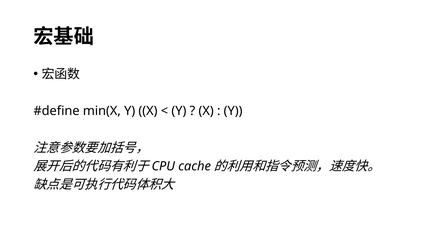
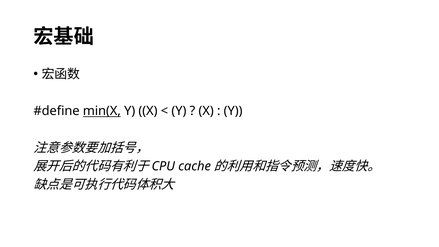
min(X underline: none -> present
